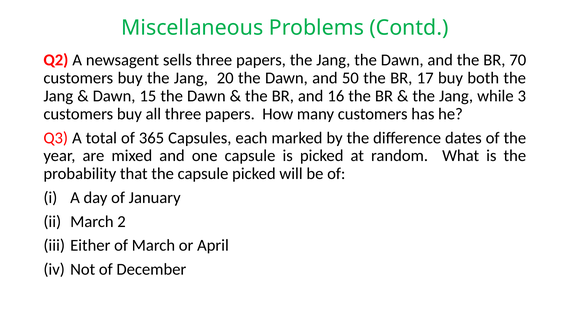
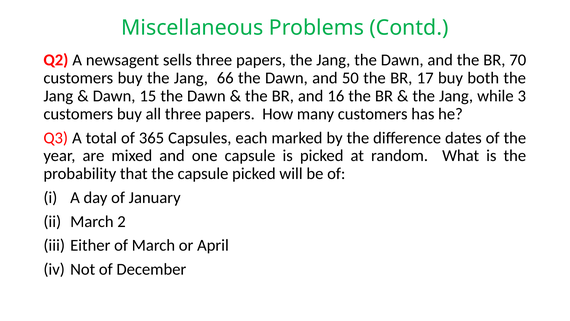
20: 20 -> 66
